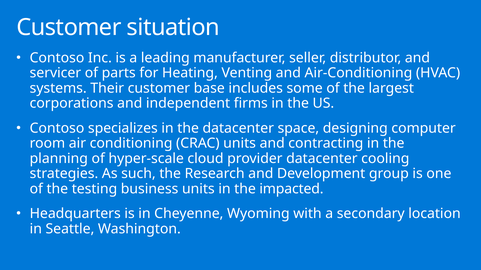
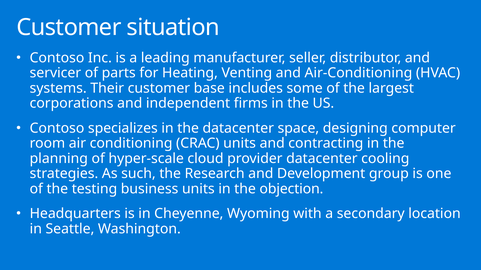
impacted: impacted -> objection
